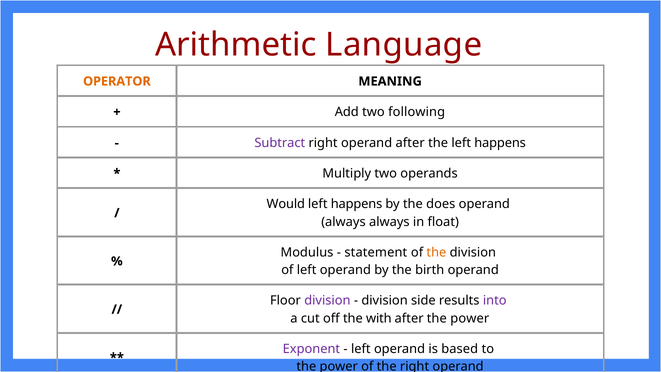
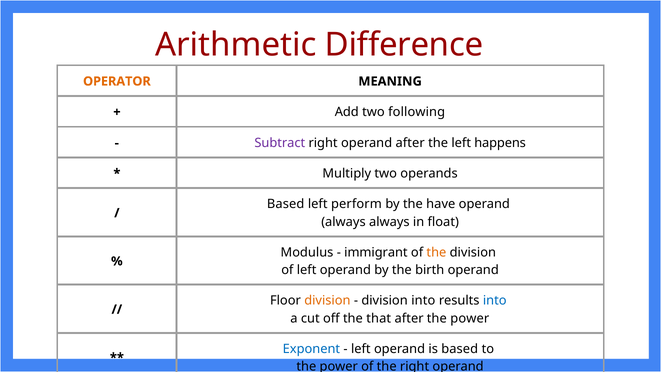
Language: Language -> Difference
Would at (286, 204): Would -> Based
happens at (357, 204): happens -> perform
does: does -> have
statement: statement -> immigrant
division at (327, 301) colour: purple -> orange
division side: side -> into
into at (495, 301) colour: purple -> blue
with: with -> that
Exponent colour: purple -> blue
